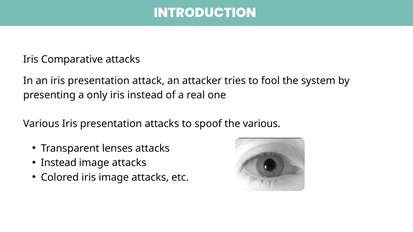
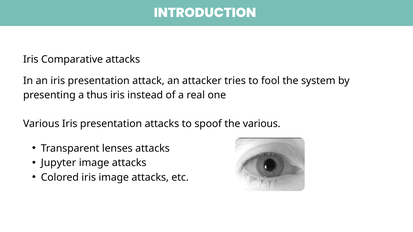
only: only -> thus
Instead at (59, 163): Instead -> Jupyter
